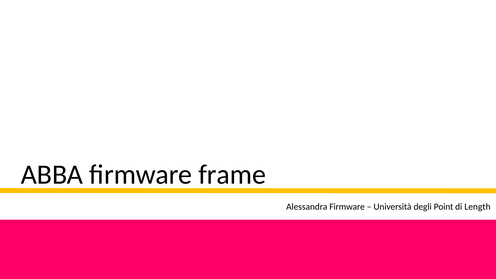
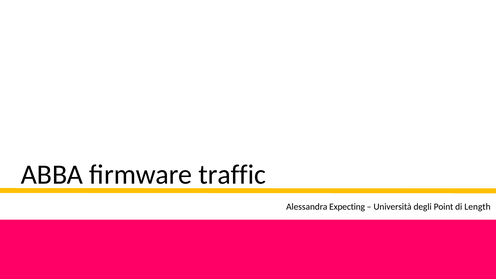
frame: frame -> traffic
Alessandra Firmware: Firmware -> Expecting
